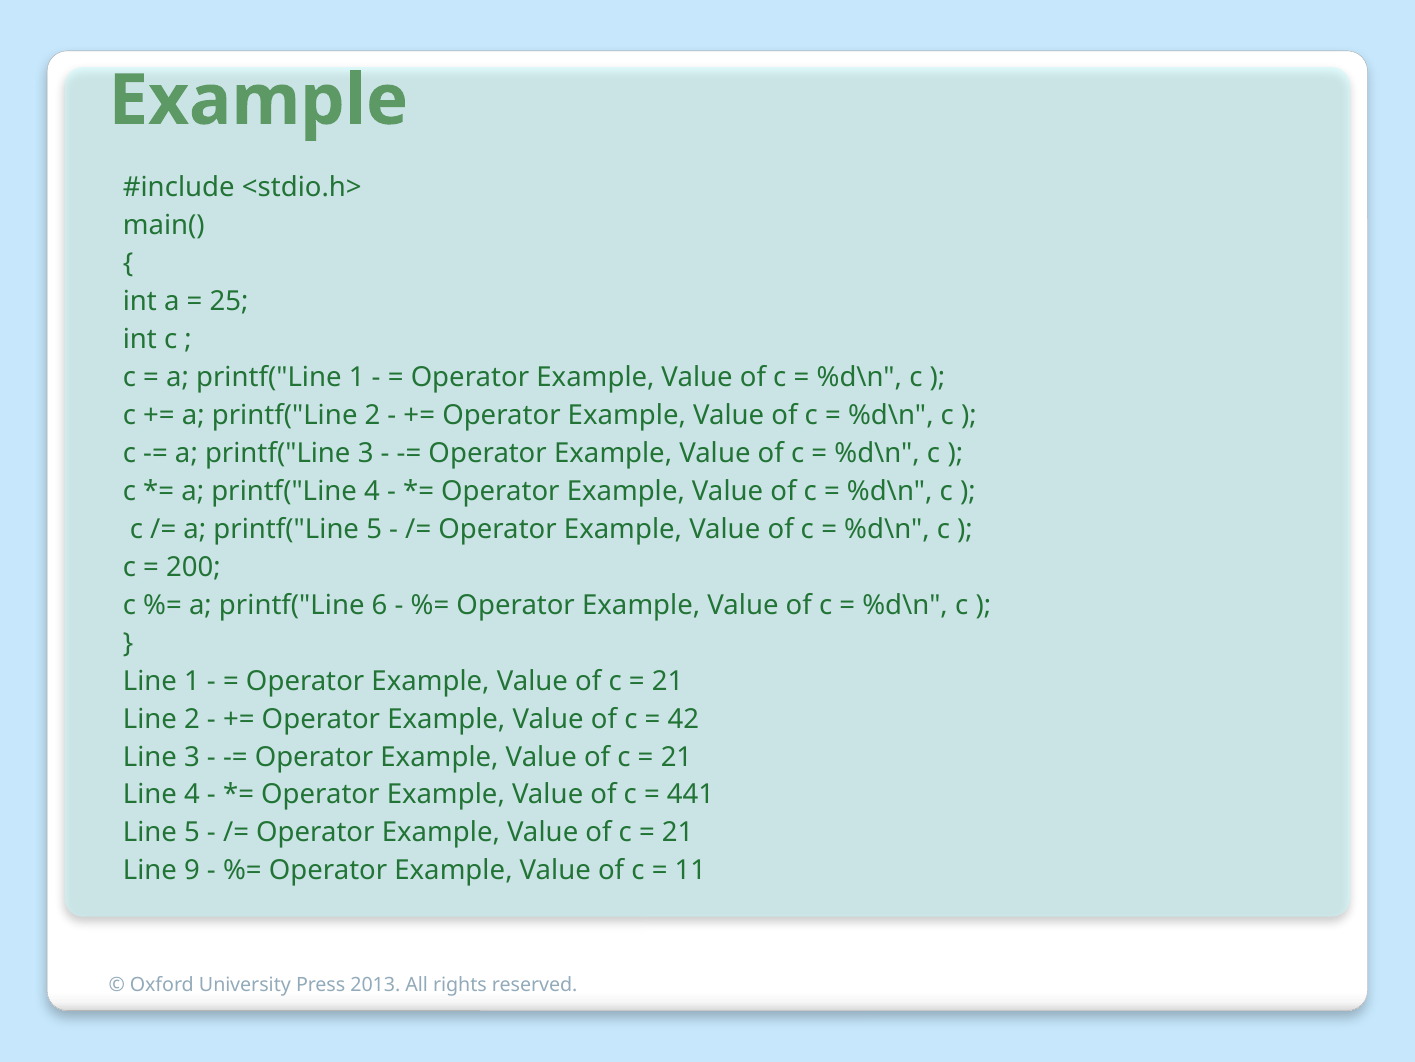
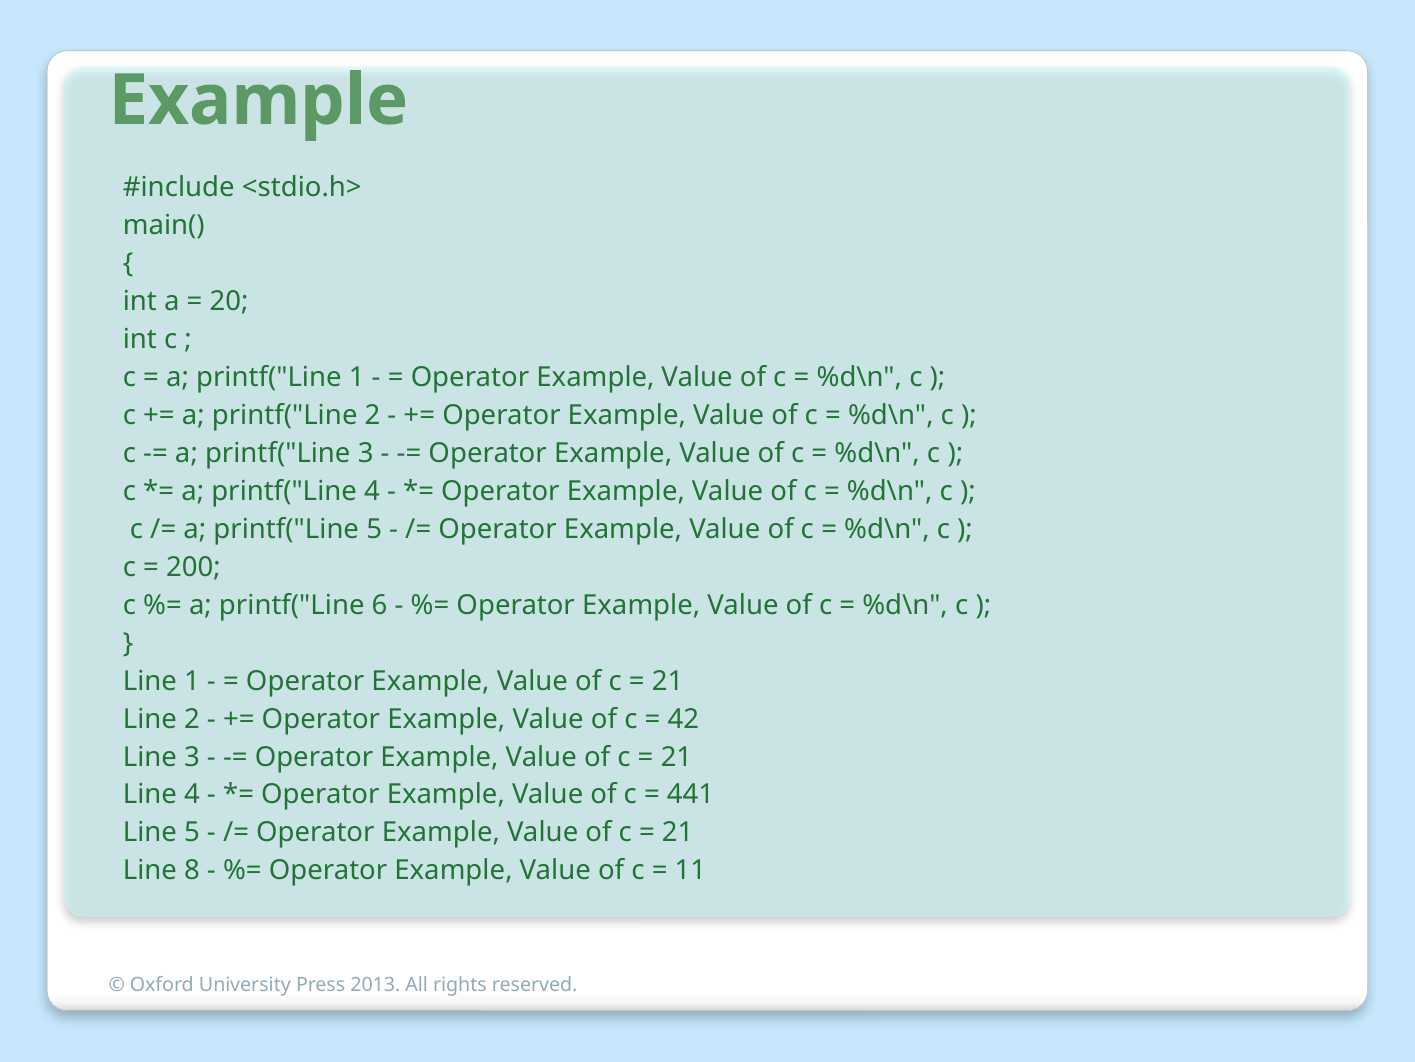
25: 25 -> 20
9: 9 -> 8
